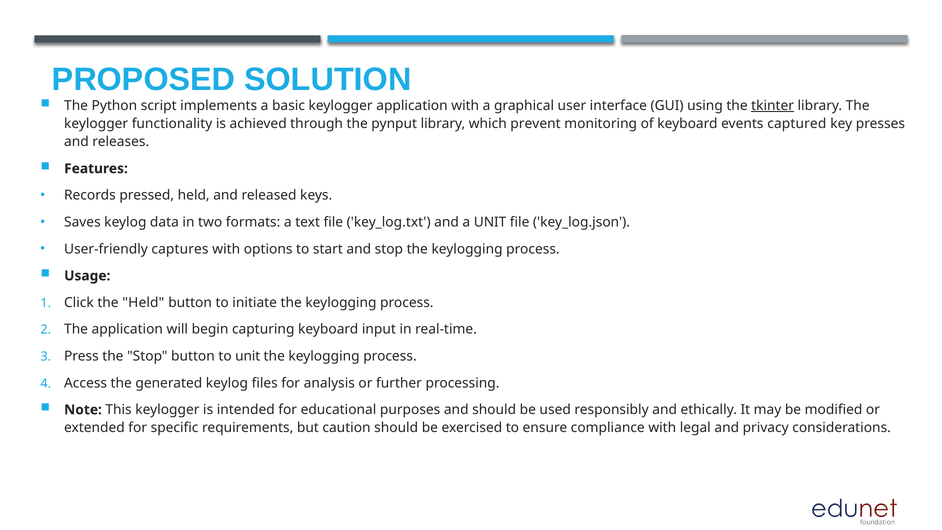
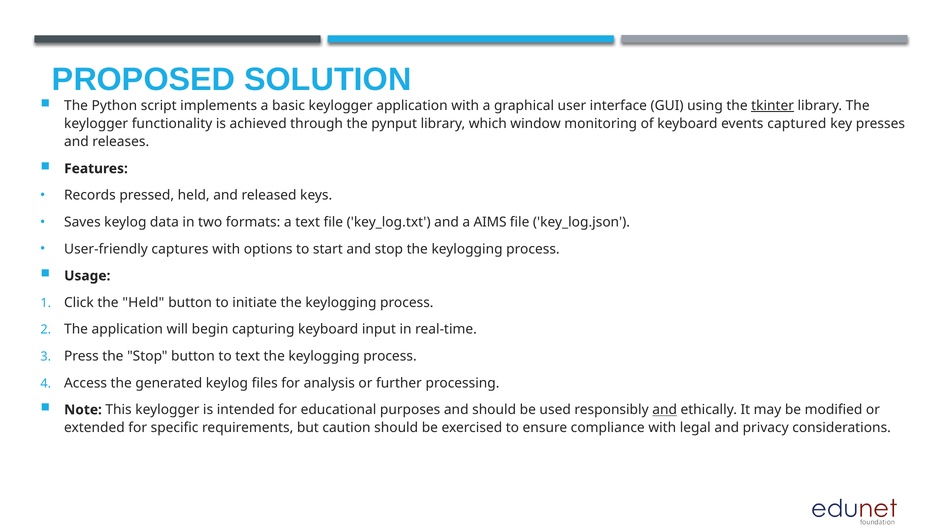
prevent: prevent -> window
a UNIT: UNIT -> AIMS
to unit: unit -> text
and at (665, 410) underline: none -> present
